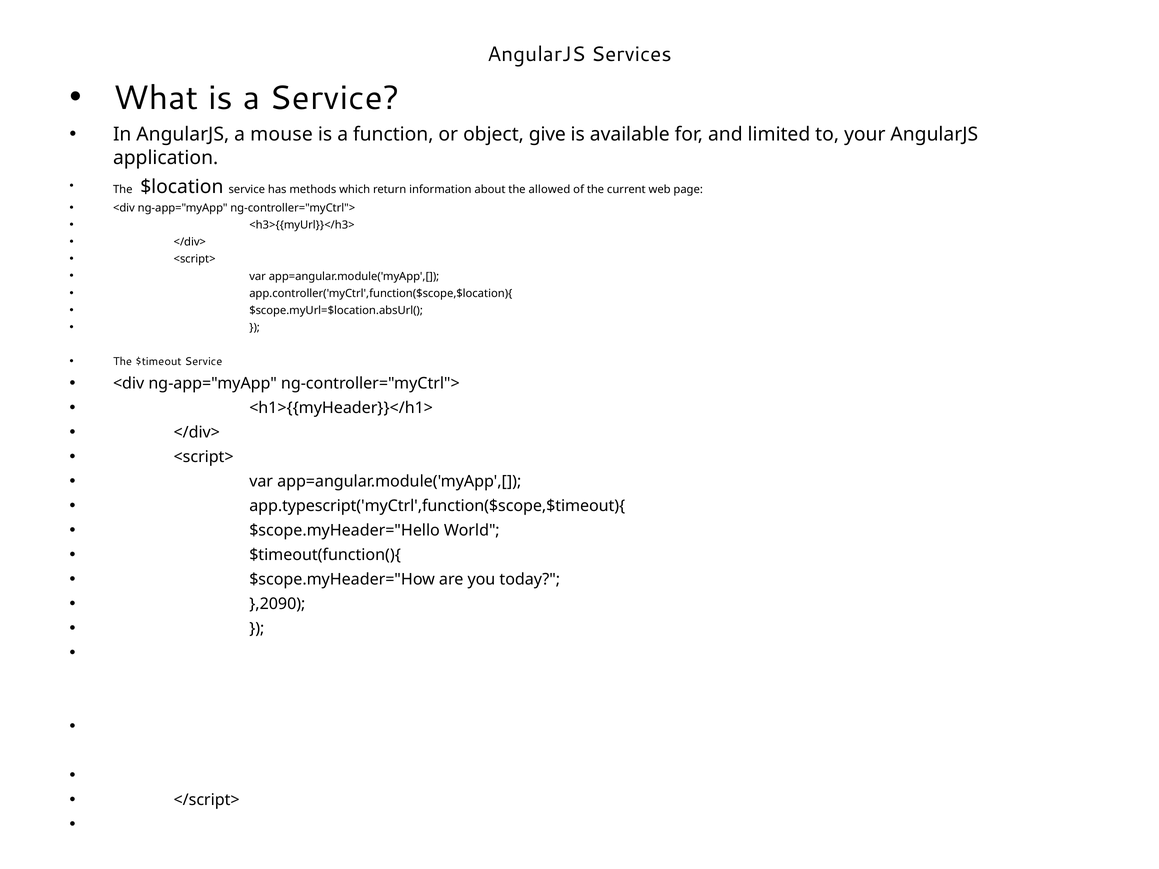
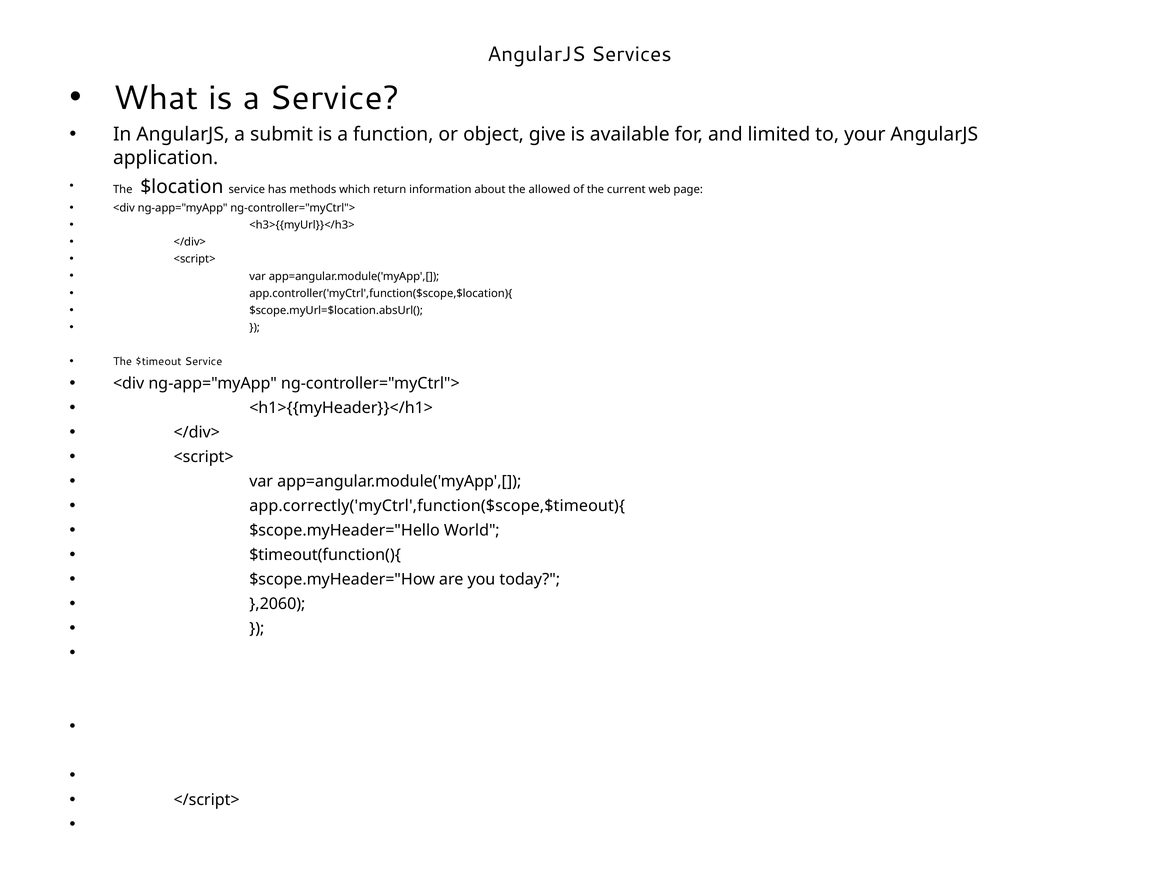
mouse: mouse -> submit
app.typescript('myCtrl',function($scope,$timeout){: app.typescript('myCtrl',function($scope,$timeout){ -> app.correctly('myCtrl',function($scope,$timeout){
},2090: },2090 -> },2060
